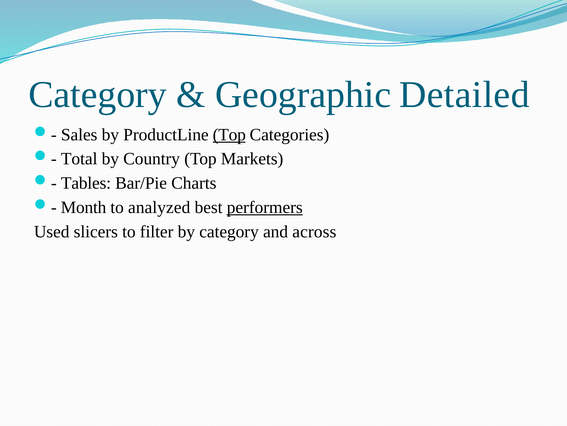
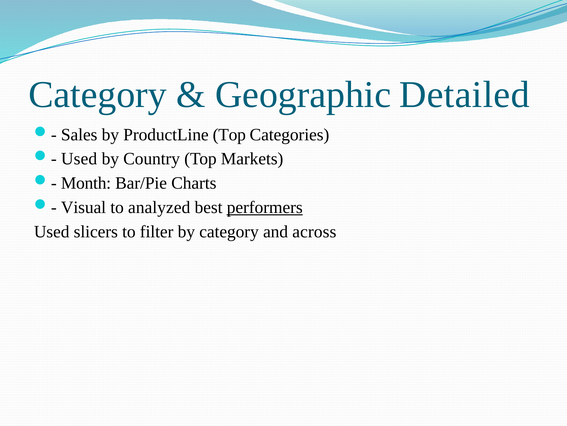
Top at (229, 134) underline: present -> none
Total at (79, 159): Total -> Used
Tables: Tables -> Month
Month: Month -> Visual
